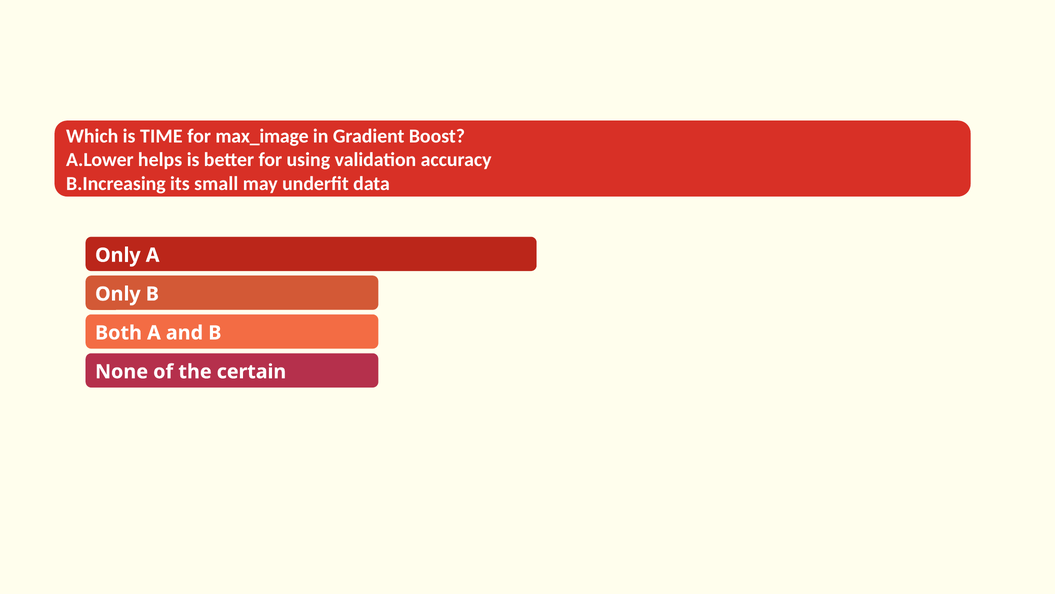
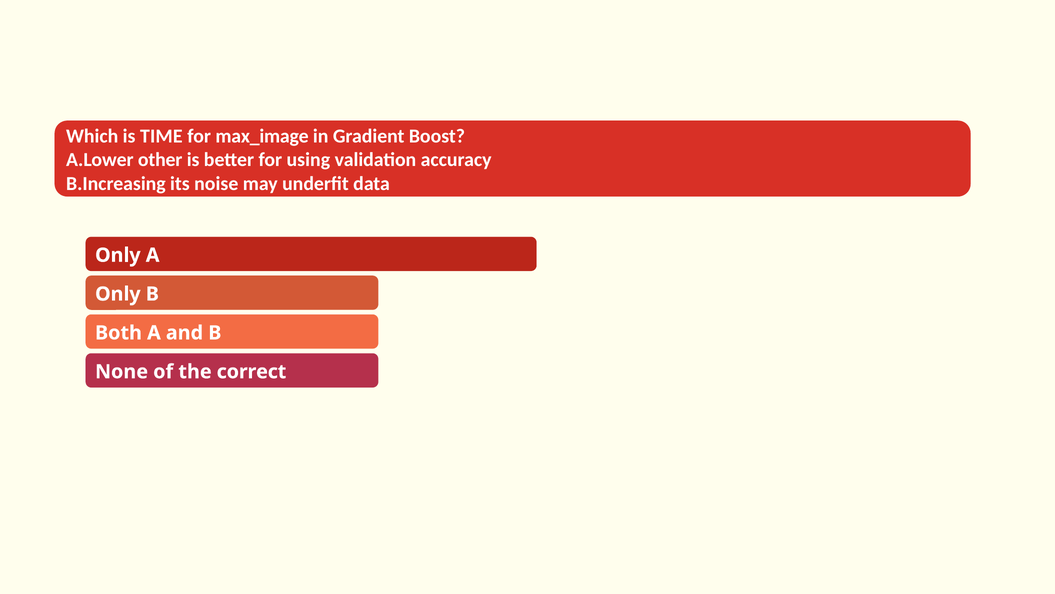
helps: helps -> other
small: small -> noise
certain: certain -> correct
